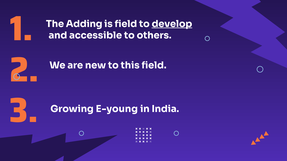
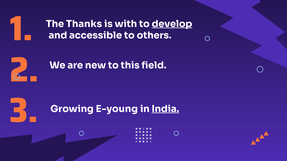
Adding: Adding -> Thanks
is field: field -> with
India underline: none -> present
